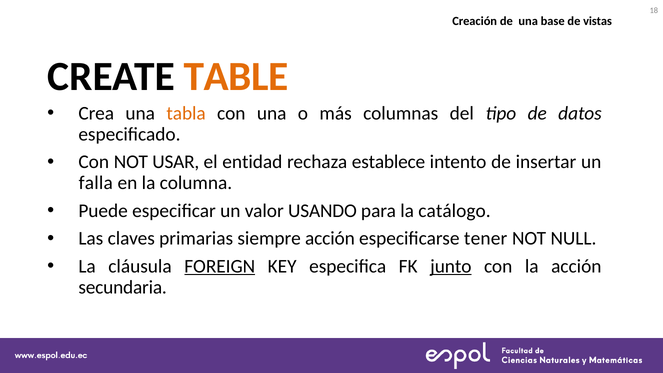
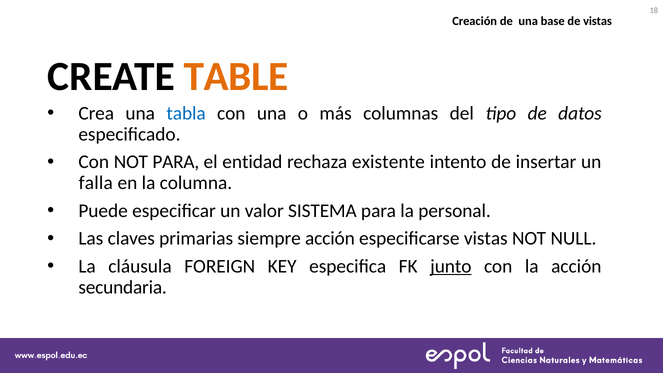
tabla colour: orange -> blue
NOT USAR: USAR -> PARA
establece: establece -> existente
USANDO: USANDO -> SISTEMA
catálogo: catálogo -> personal
especificarse tener: tener -> vistas
FOREIGN underline: present -> none
